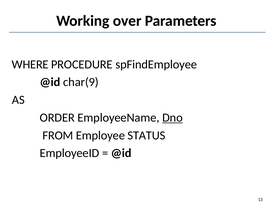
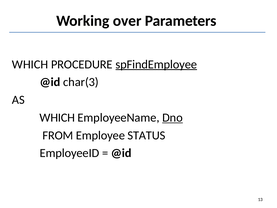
WHERE at (30, 64): WHERE -> WHICH
spFindEmployee underline: none -> present
char(9: char(9 -> char(3
ORDER at (57, 117): ORDER -> WHICH
